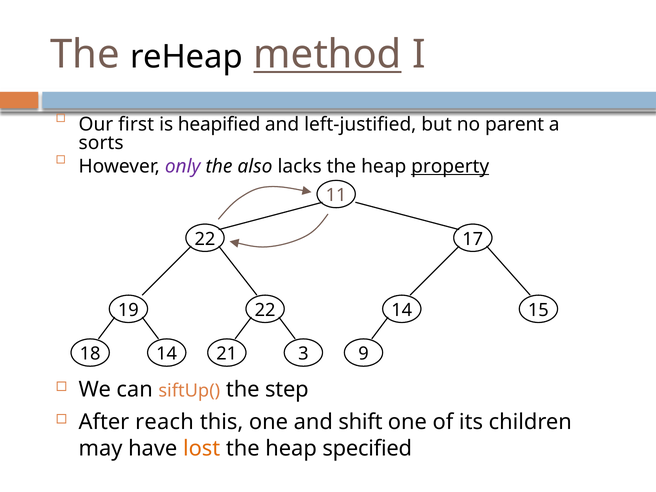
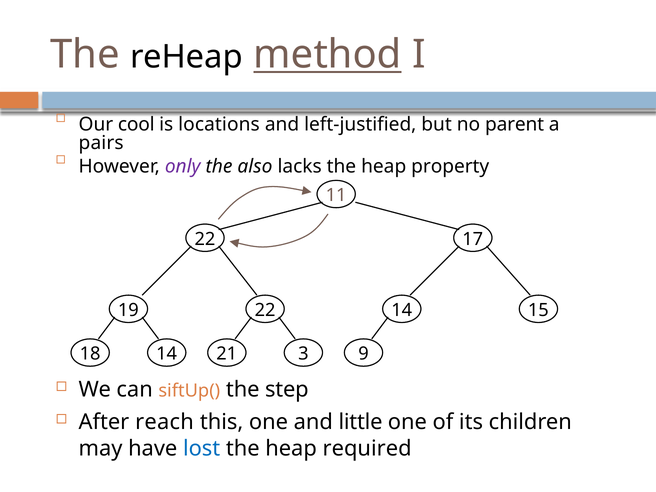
first: first -> cool
heapified: heapified -> locations
sorts: sorts -> pairs
property underline: present -> none
shift: shift -> little
lost colour: orange -> blue
specified: specified -> required
